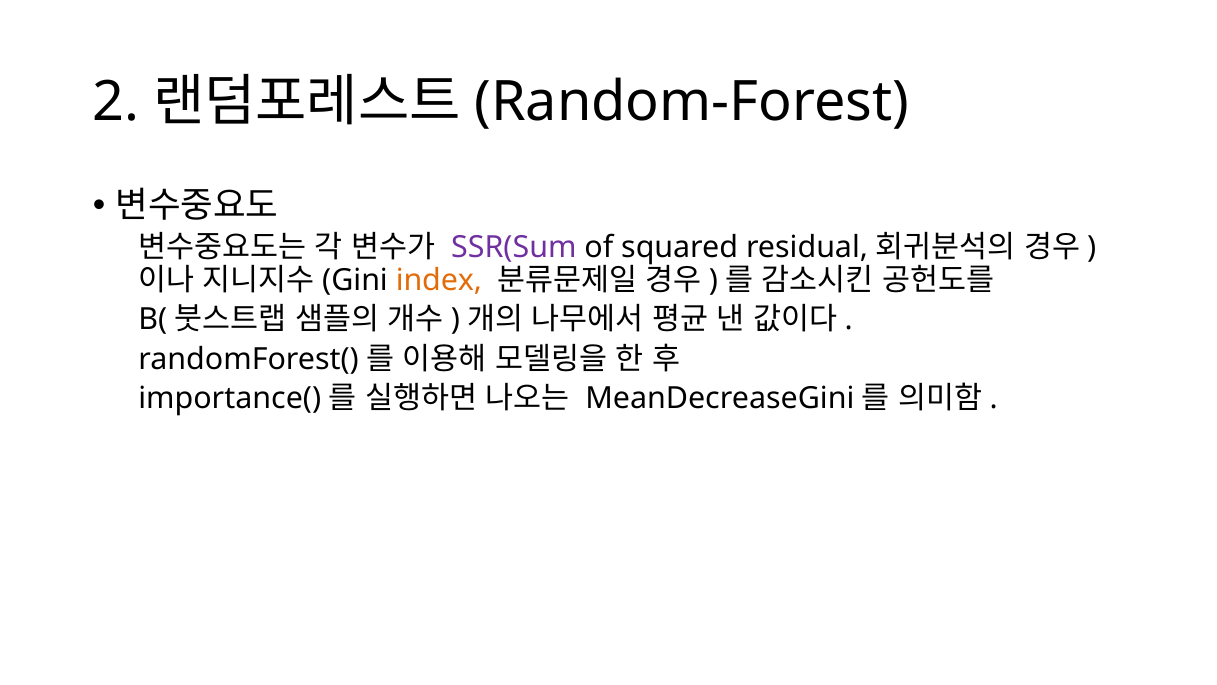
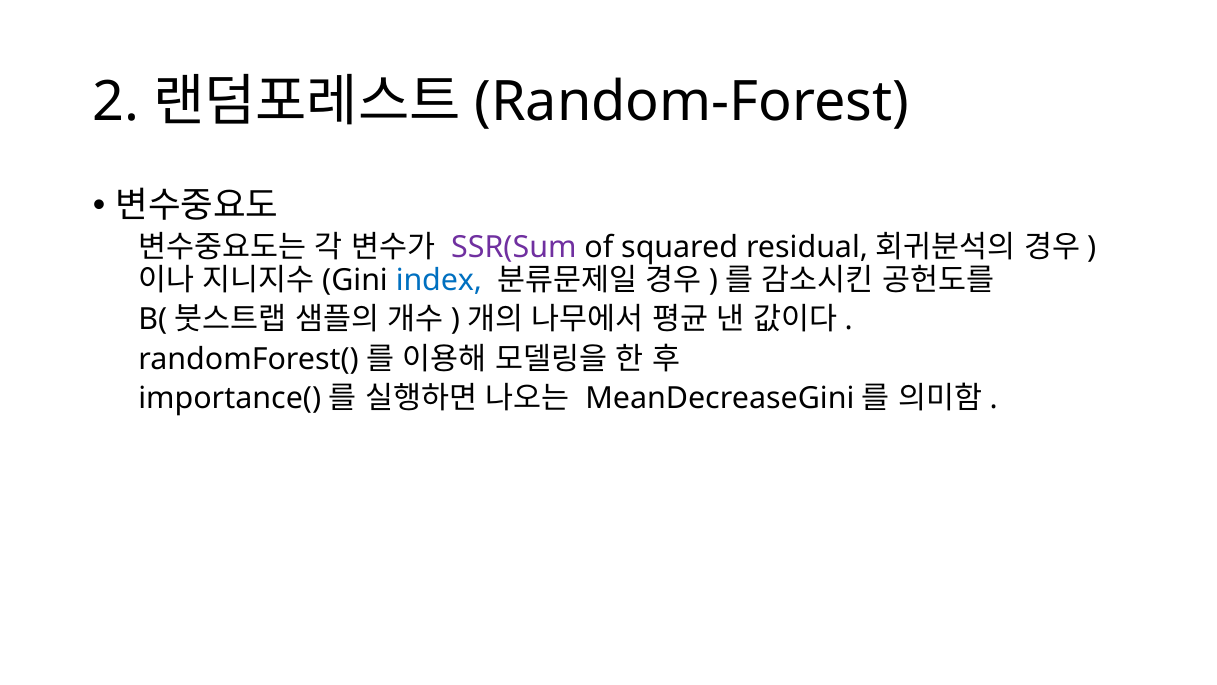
index colour: orange -> blue
